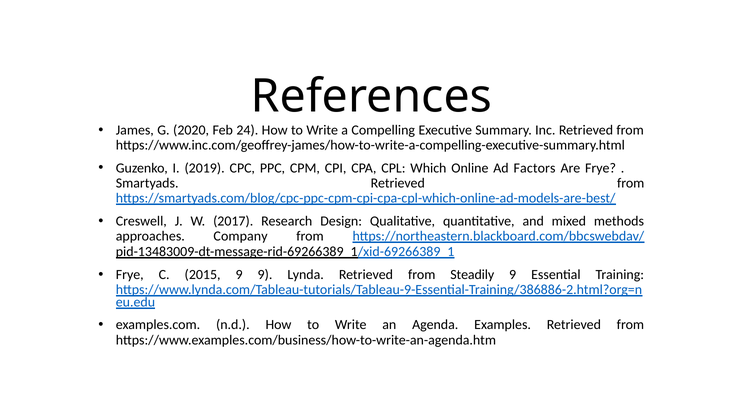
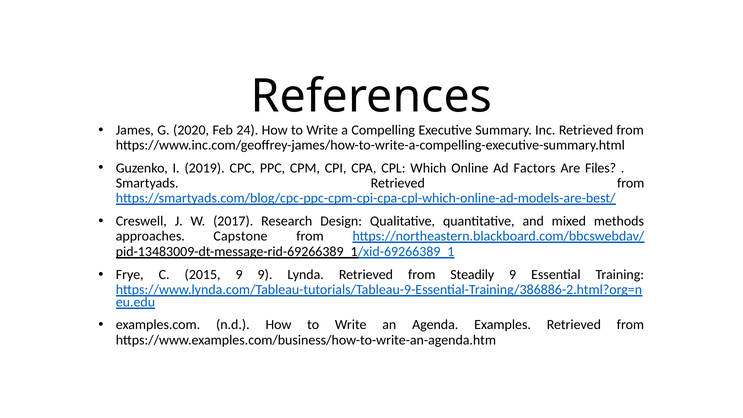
Are Frye: Frye -> Files
Company: Company -> Capstone
